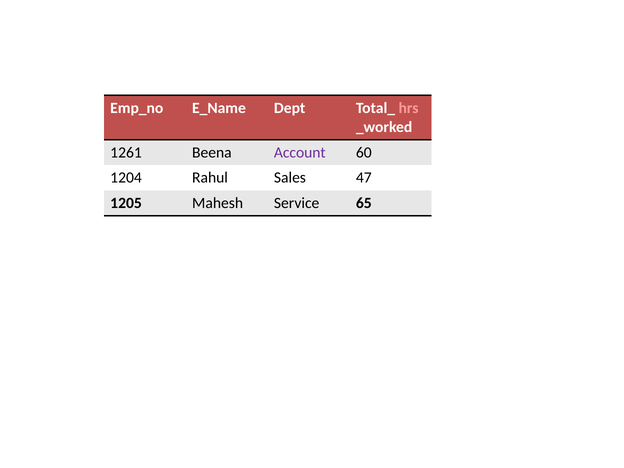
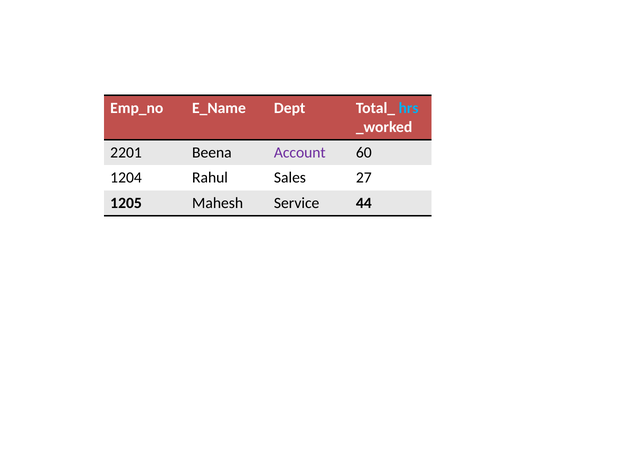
hrs colour: pink -> light blue
1261: 1261 -> 2201
47: 47 -> 27
65: 65 -> 44
